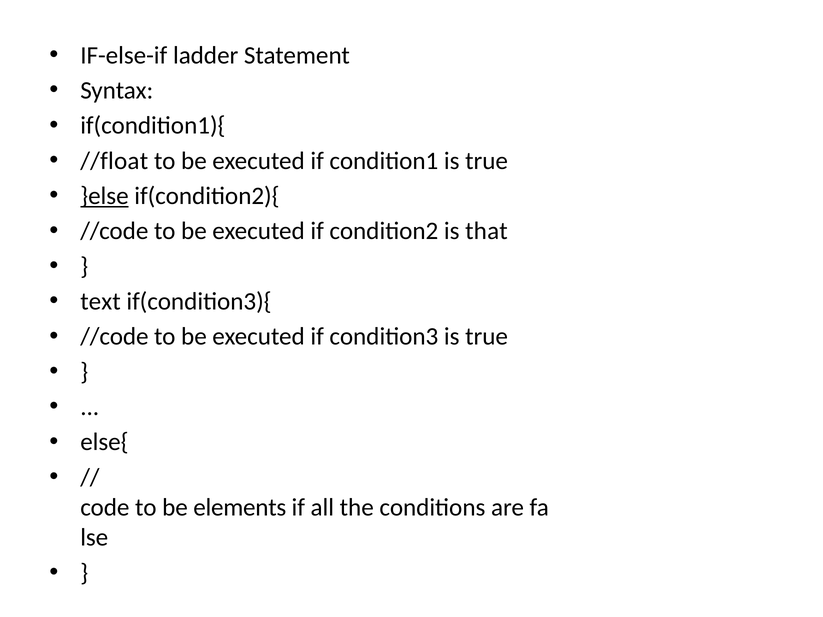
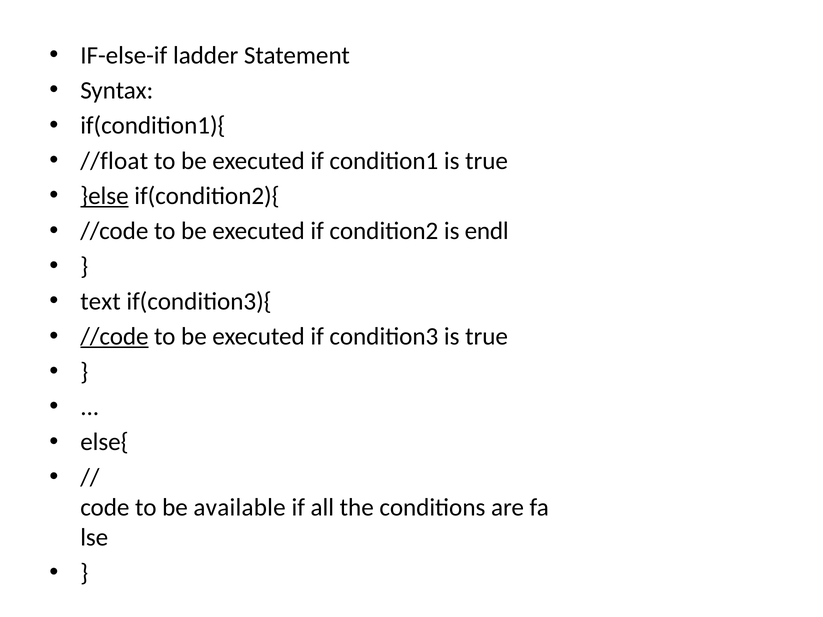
that: that -> endl
//code at (114, 337) underline: none -> present
elements: elements -> available
